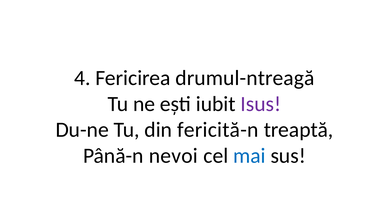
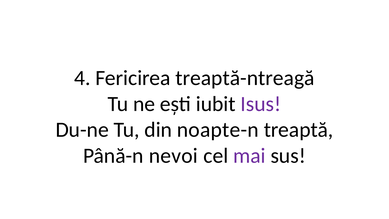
drumul-ntreagă: drumul-ntreagă -> treaptă-ntreagă
fericită-n: fericită-n -> noapte-n
mai colour: blue -> purple
